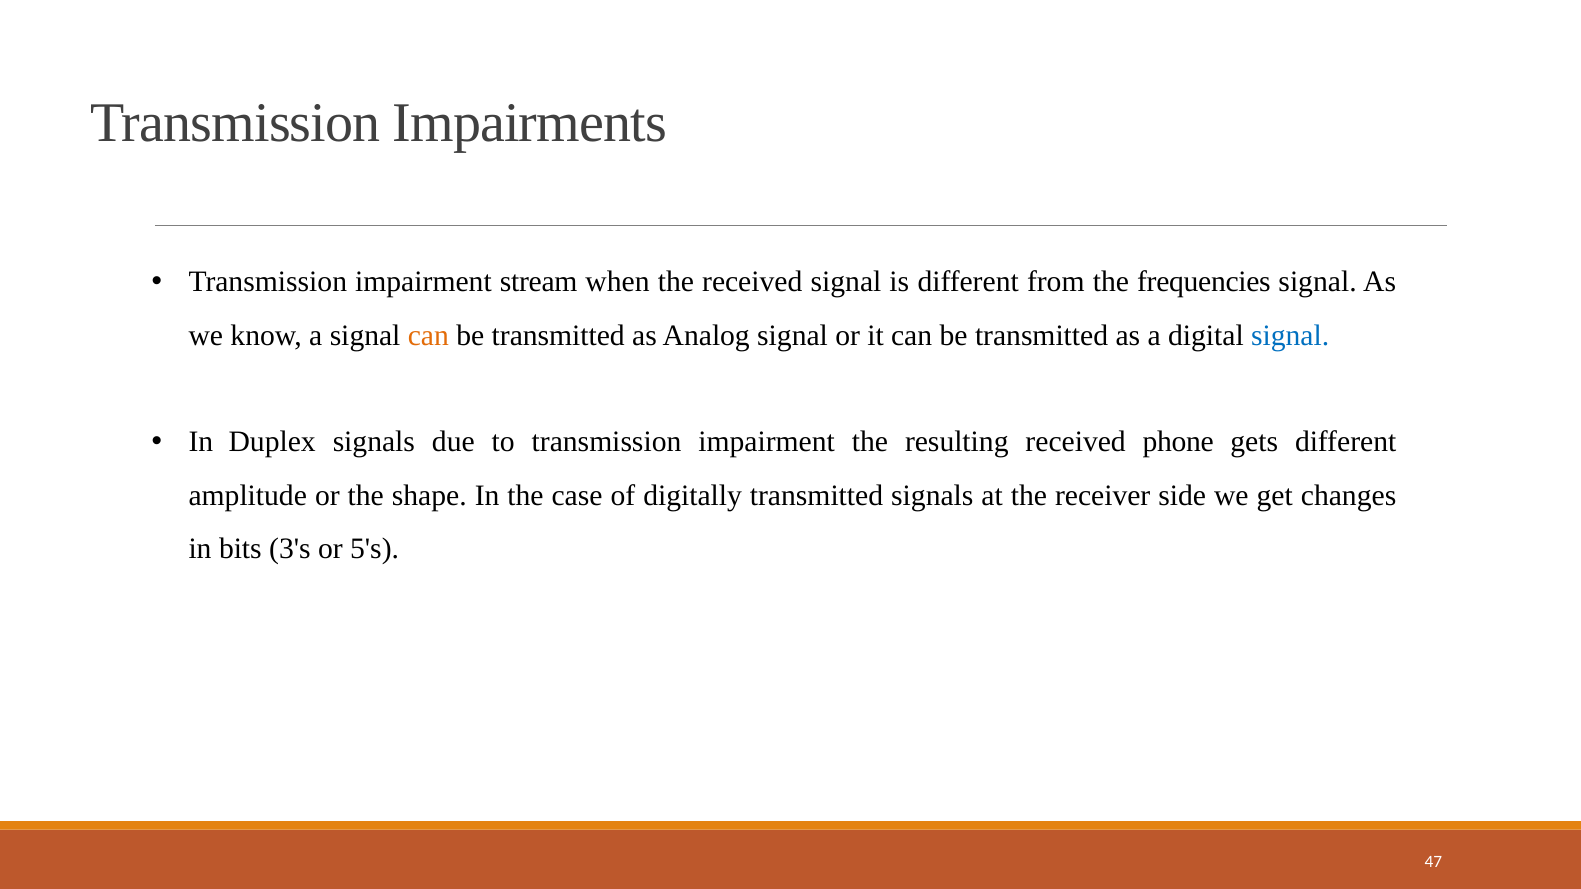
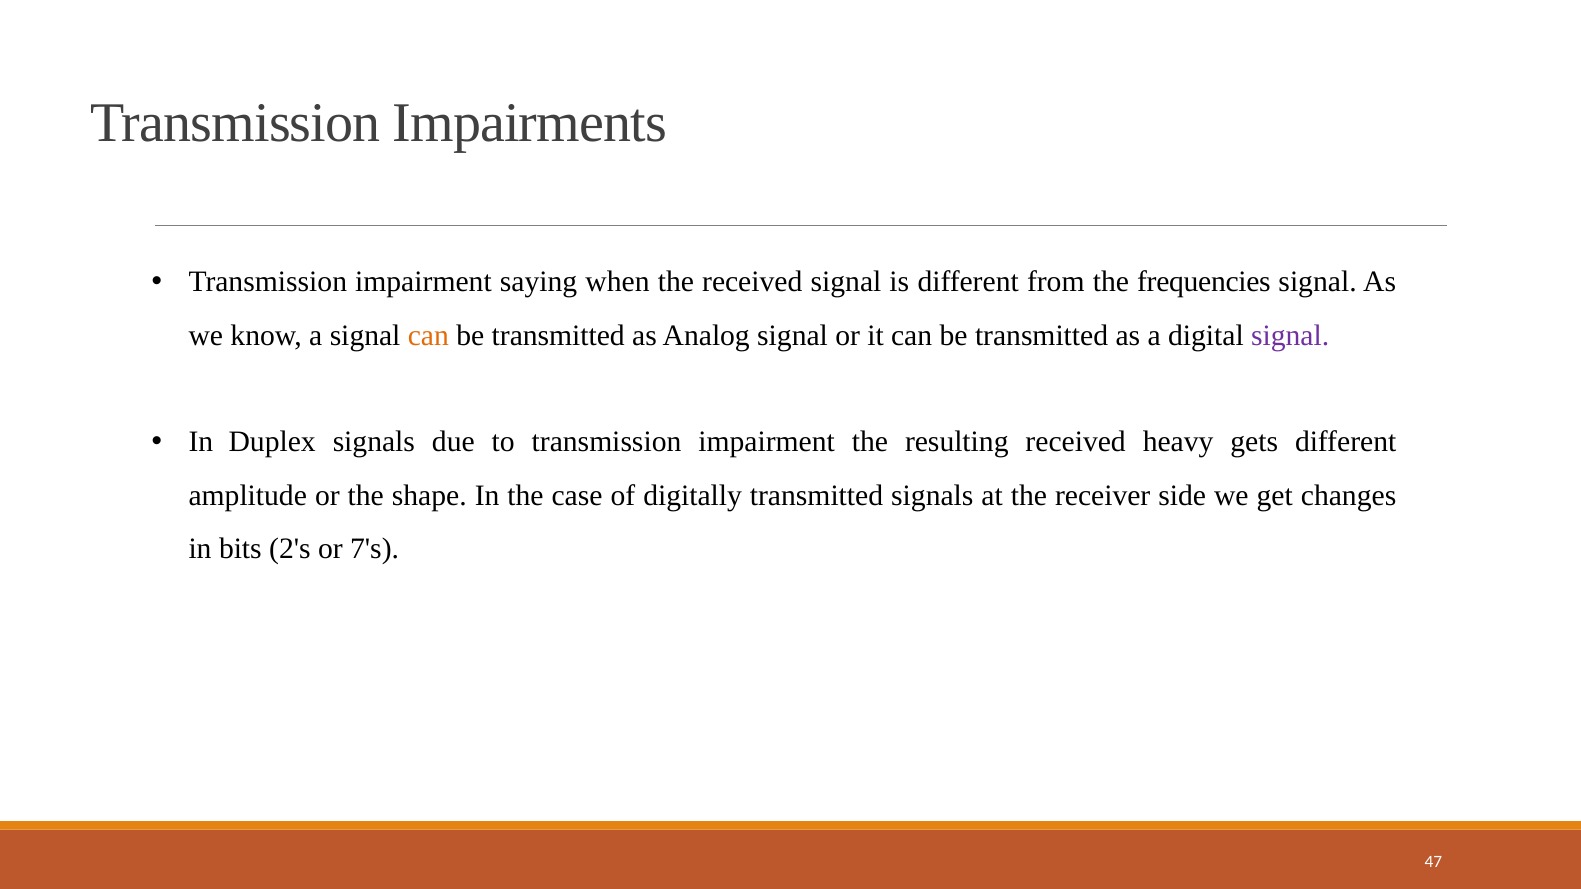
stream: stream -> saying
signal at (1290, 335) colour: blue -> purple
phone: phone -> heavy
3's: 3's -> 2's
5's: 5's -> 7's
